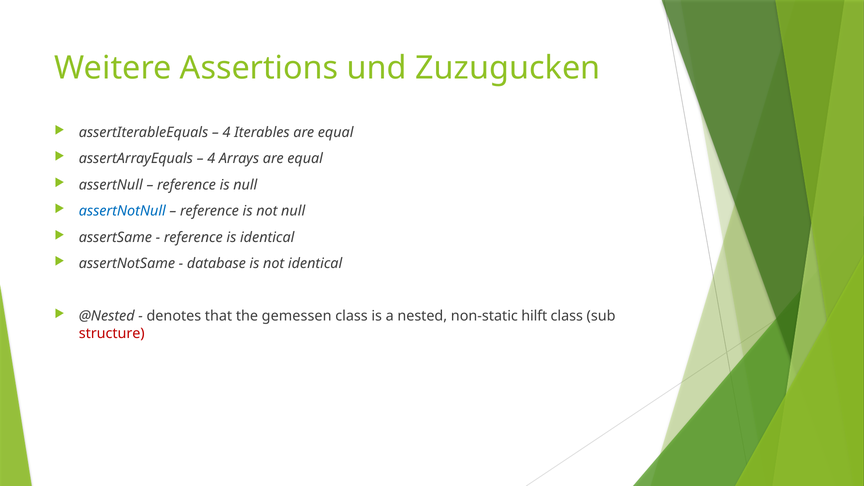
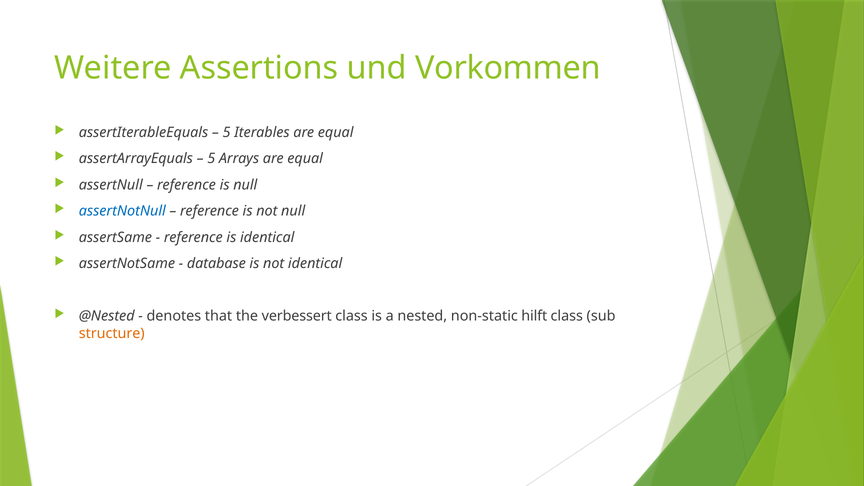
Zuzugucken: Zuzugucken -> Vorkommen
4 at (226, 132): 4 -> 5
4 at (211, 159): 4 -> 5
gemessen: gemessen -> verbessert
structure colour: red -> orange
